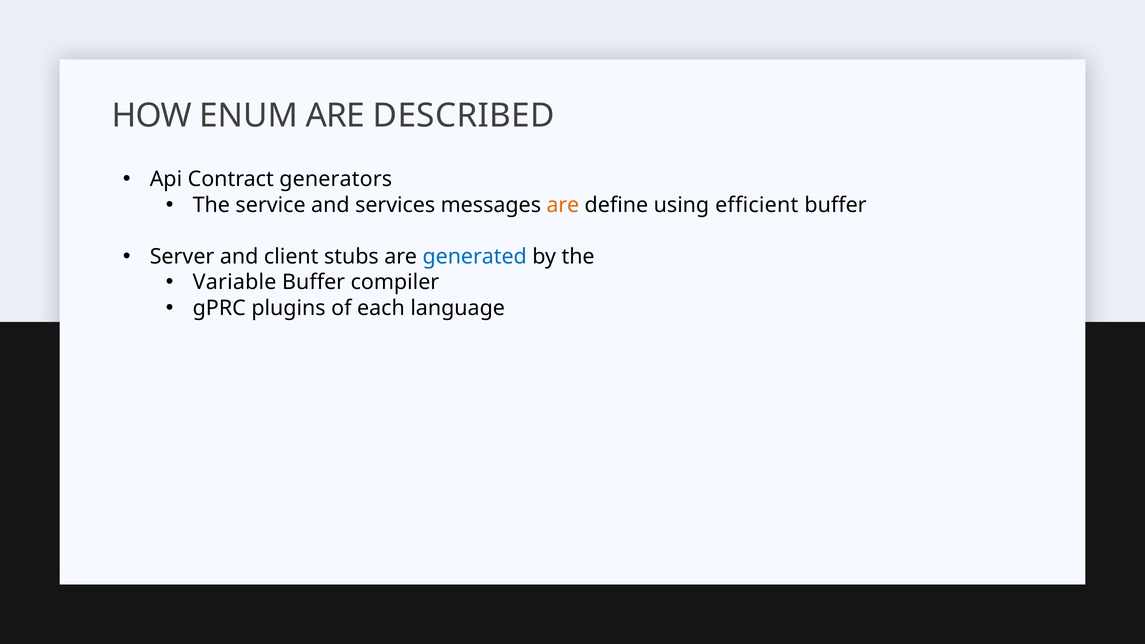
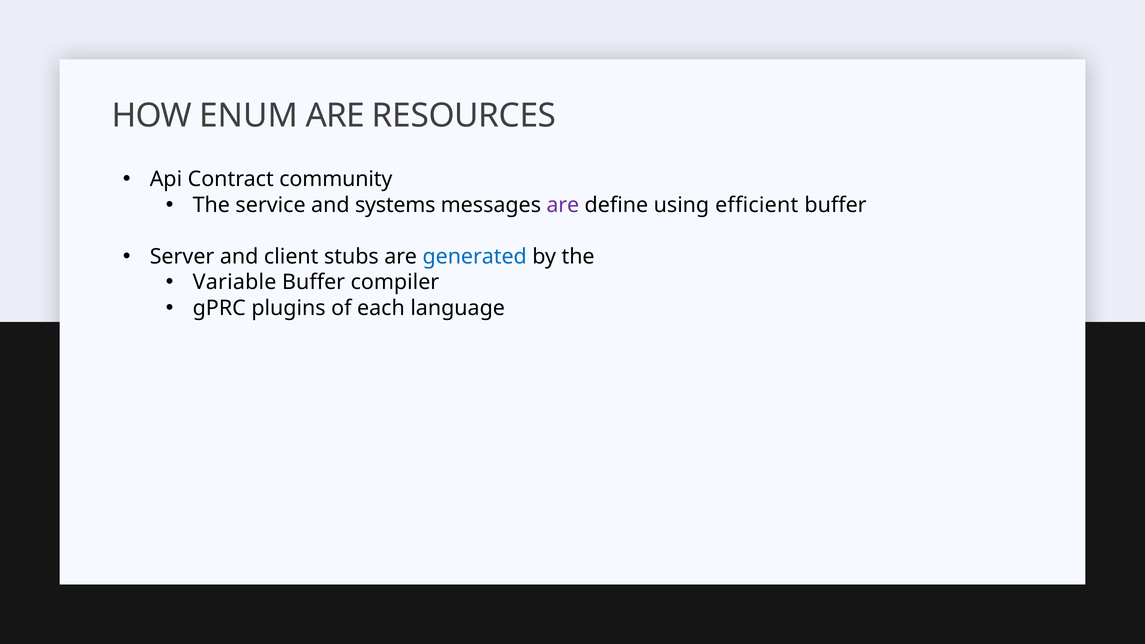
DESCRIBED: DESCRIBED -> RESOURCES
generators: generators -> community
services: services -> systems
are at (563, 205) colour: orange -> purple
